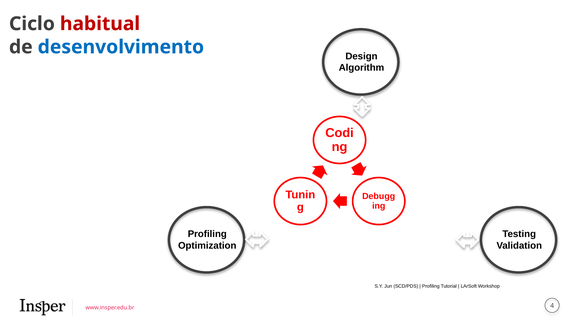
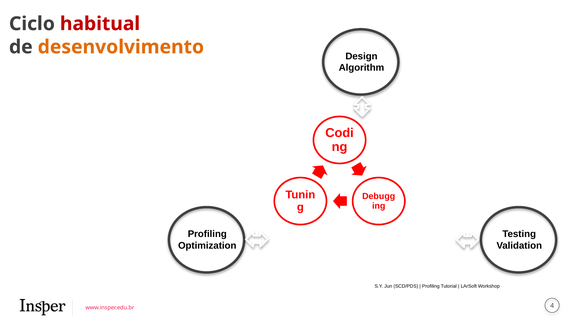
desenvolvimento colour: blue -> orange
